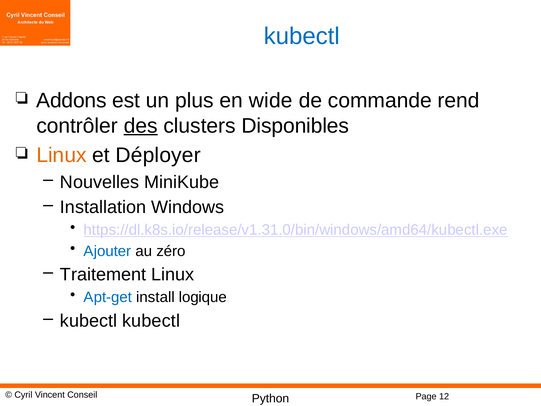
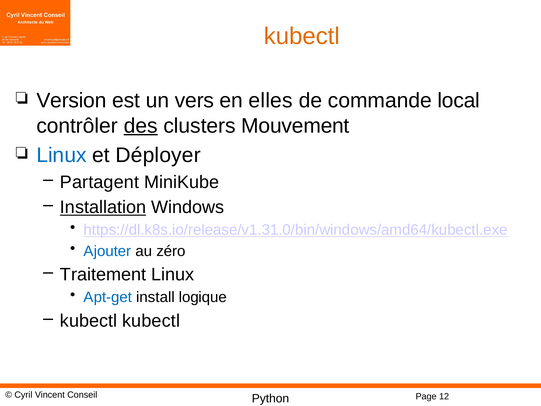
kubectl at (302, 36) colour: blue -> orange
Addons: Addons -> Version
plus: plus -> vers
wide: wide -> elles
rend: rend -> local
Disponibles: Disponibles -> Mouvement
Linux at (61, 155) colour: orange -> blue
Nouvelles: Nouvelles -> Partagent
Installation underline: none -> present
